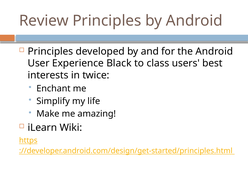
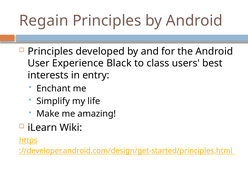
Review: Review -> Regain
twice: twice -> entry
